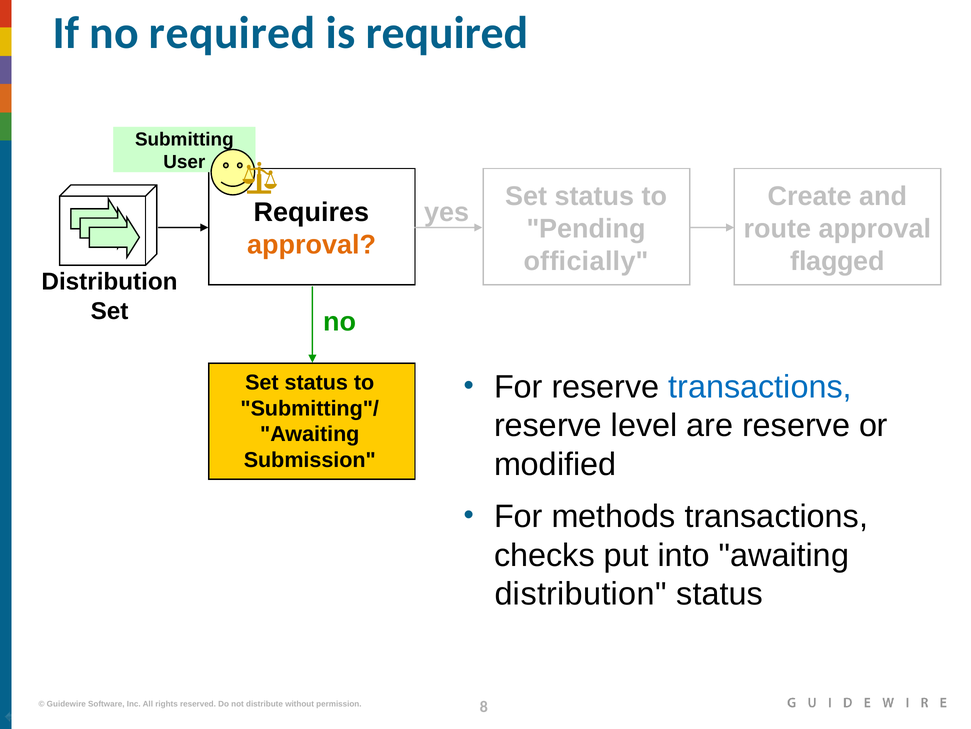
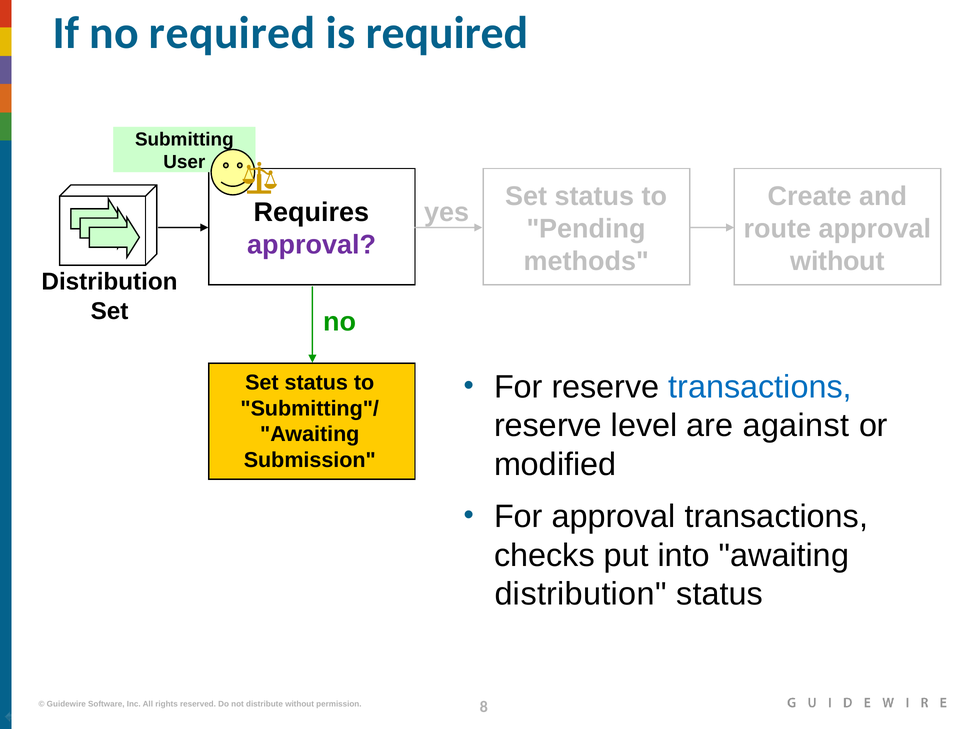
approval at (312, 244) colour: orange -> purple
officially: officially -> methods
flagged at (837, 261): flagged -> without
are reserve: reserve -> against
For methods: methods -> approval
